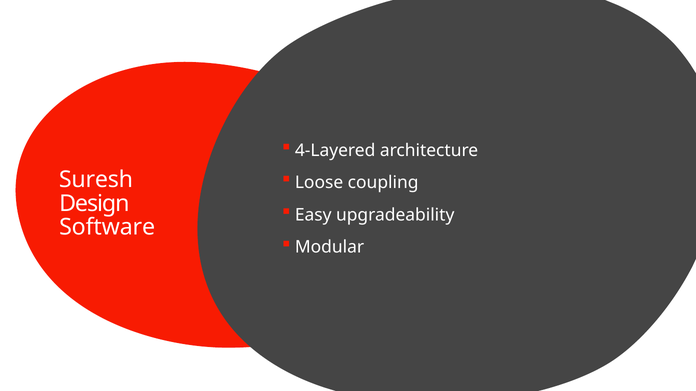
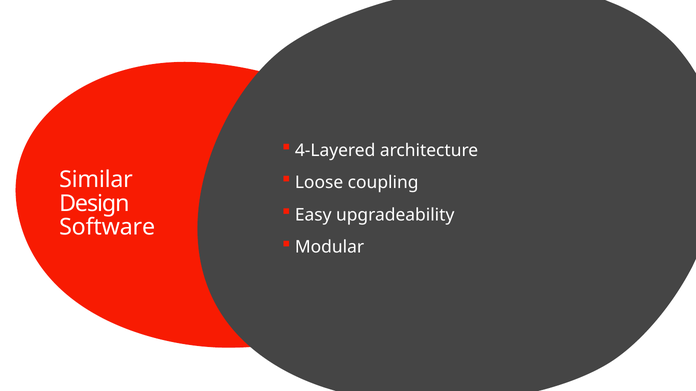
Suresh: Suresh -> Similar
